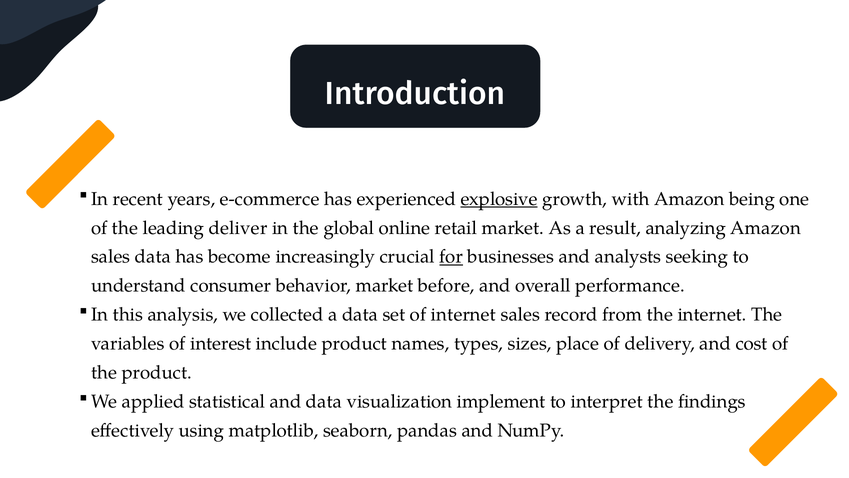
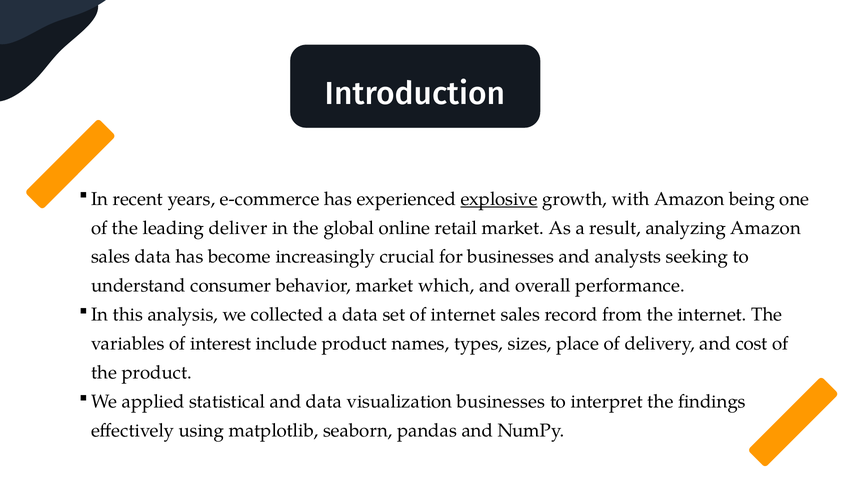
for underline: present -> none
before: before -> which
visualization implement: implement -> businesses
